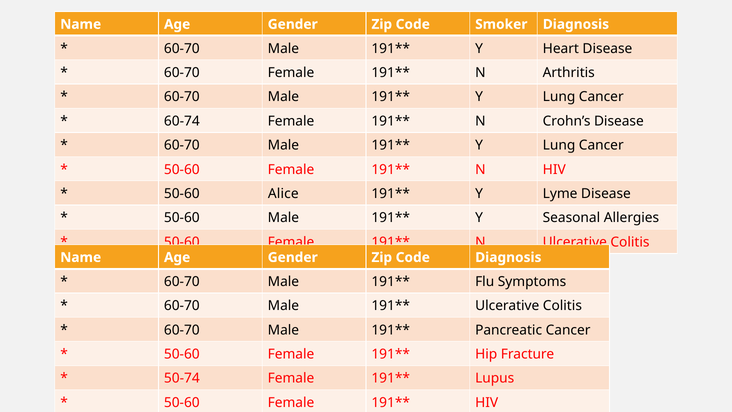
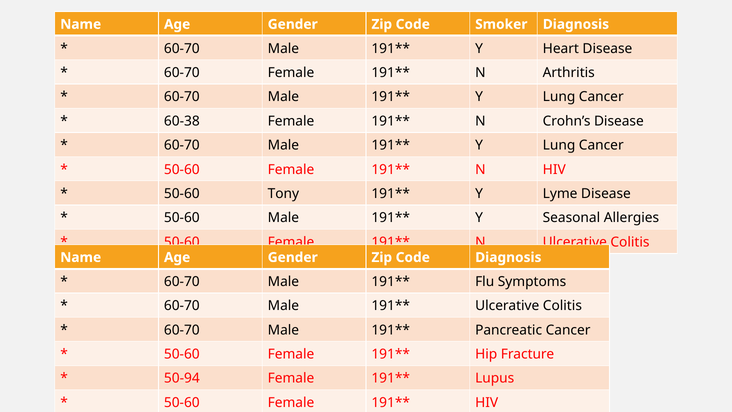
60-74: 60-74 -> 60-38
Alice: Alice -> Tony
50-74: 50-74 -> 50-94
